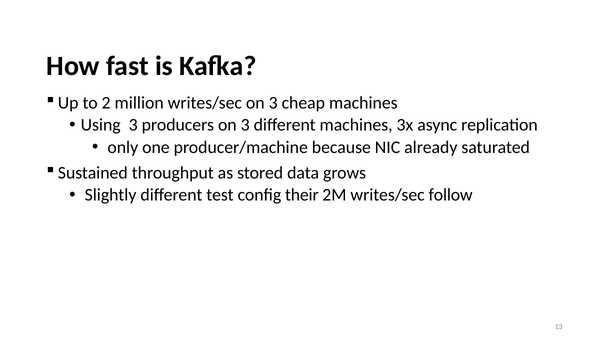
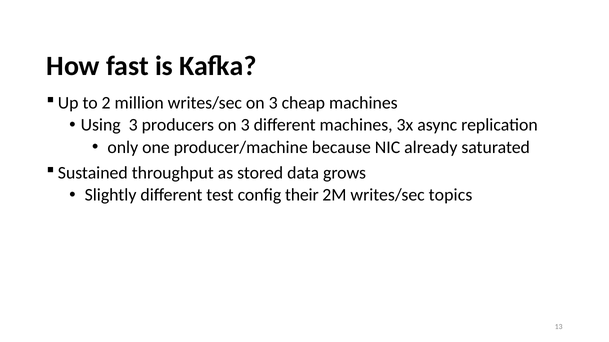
follow: follow -> topics
